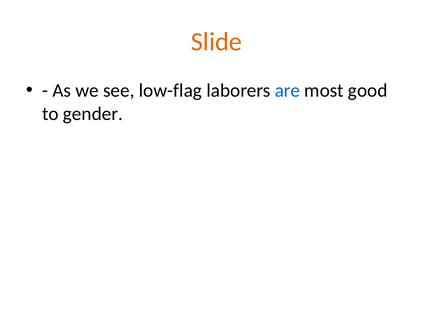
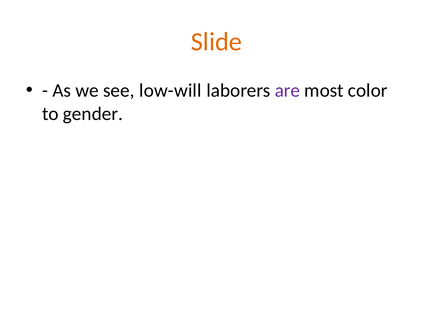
low-flag: low-flag -> low-will
are colour: blue -> purple
good: good -> color
